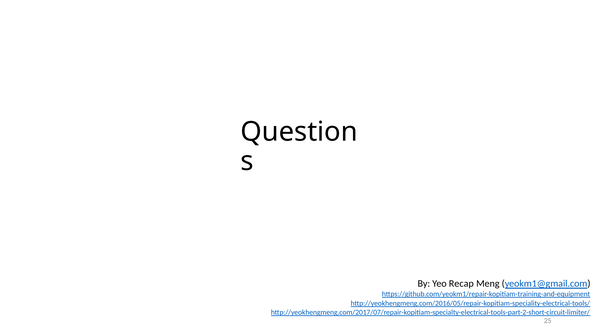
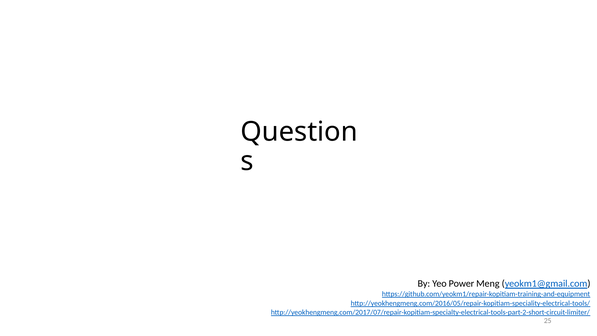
Recap: Recap -> Power
